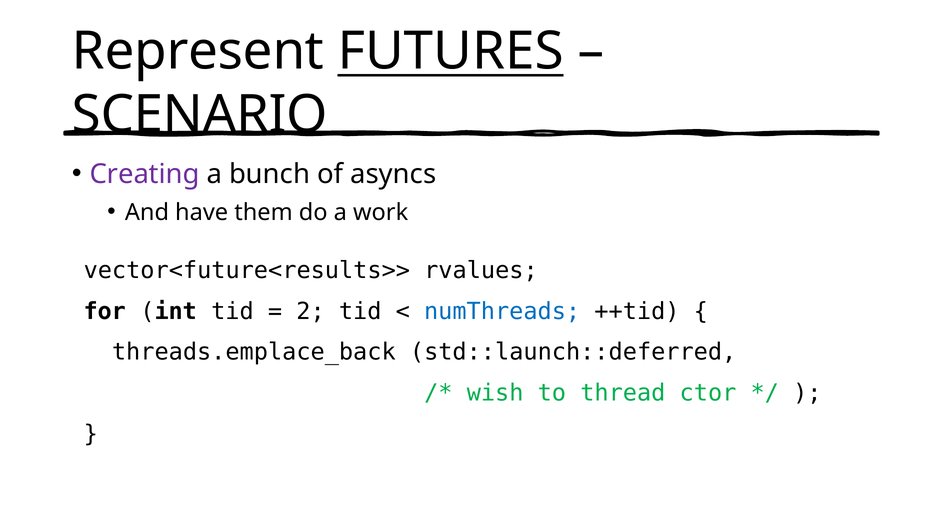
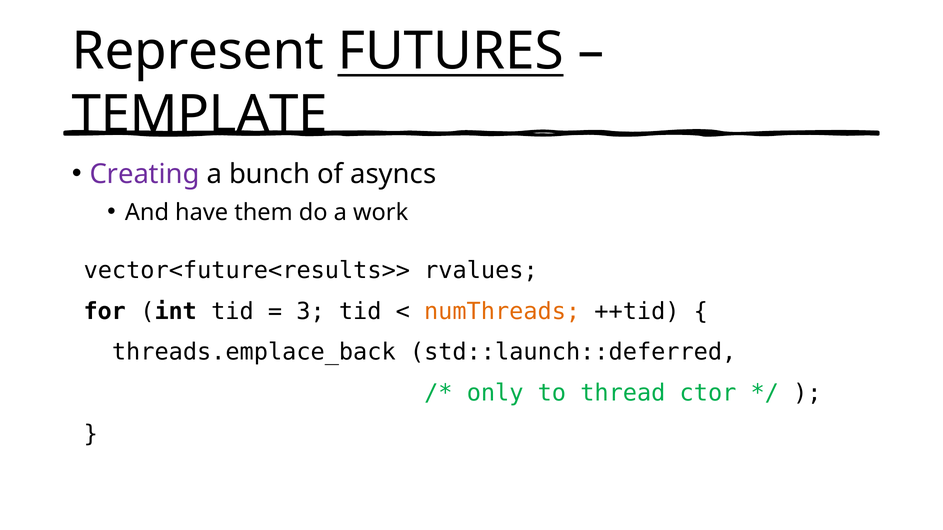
SCENARIO: SCENARIO -> TEMPLATE
2: 2 -> 3
numThreads colour: blue -> orange
wish: wish -> only
